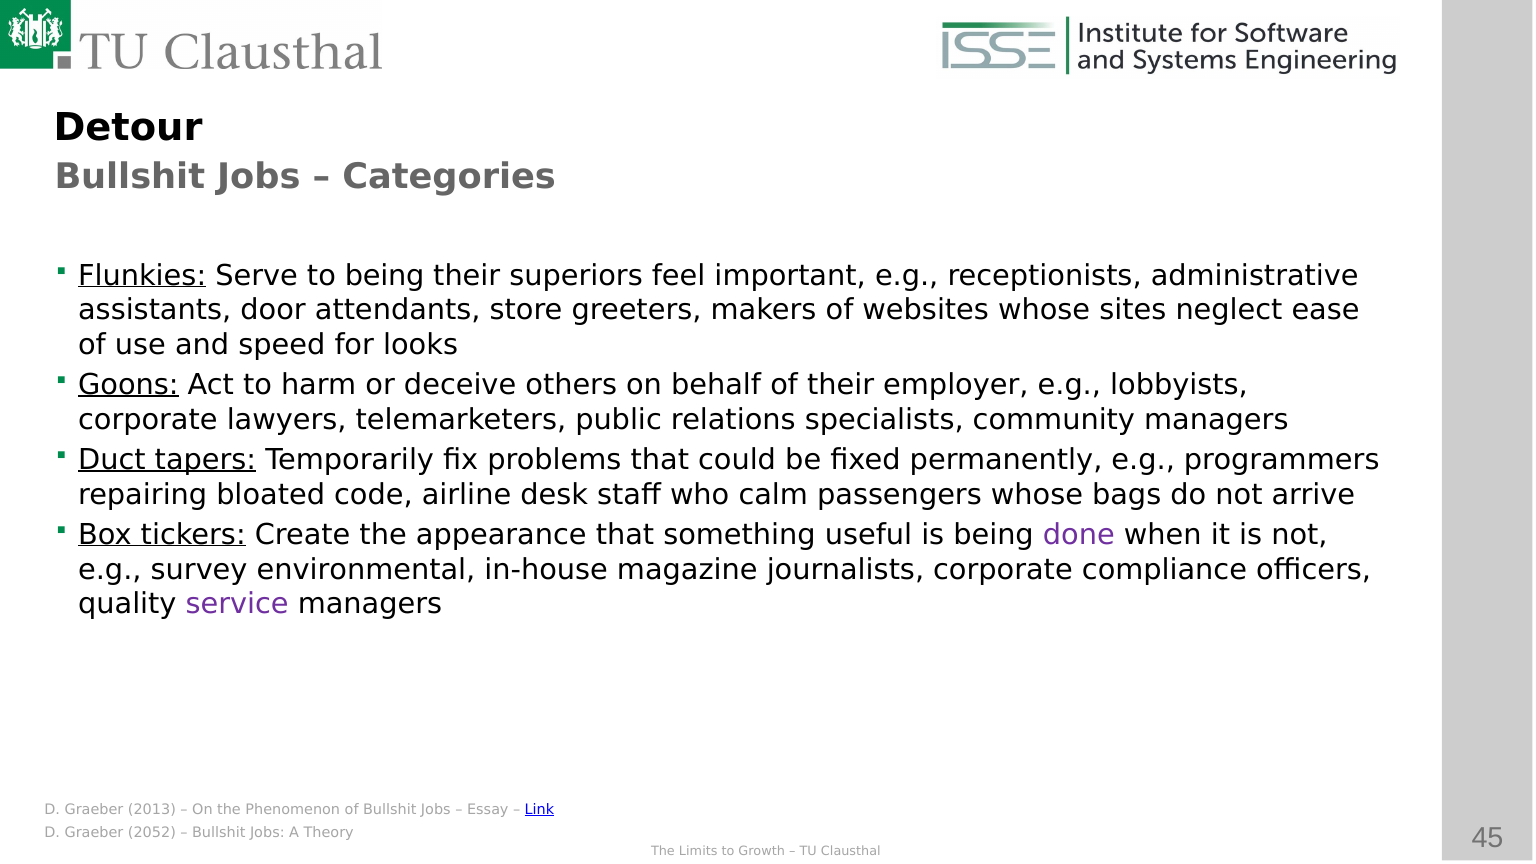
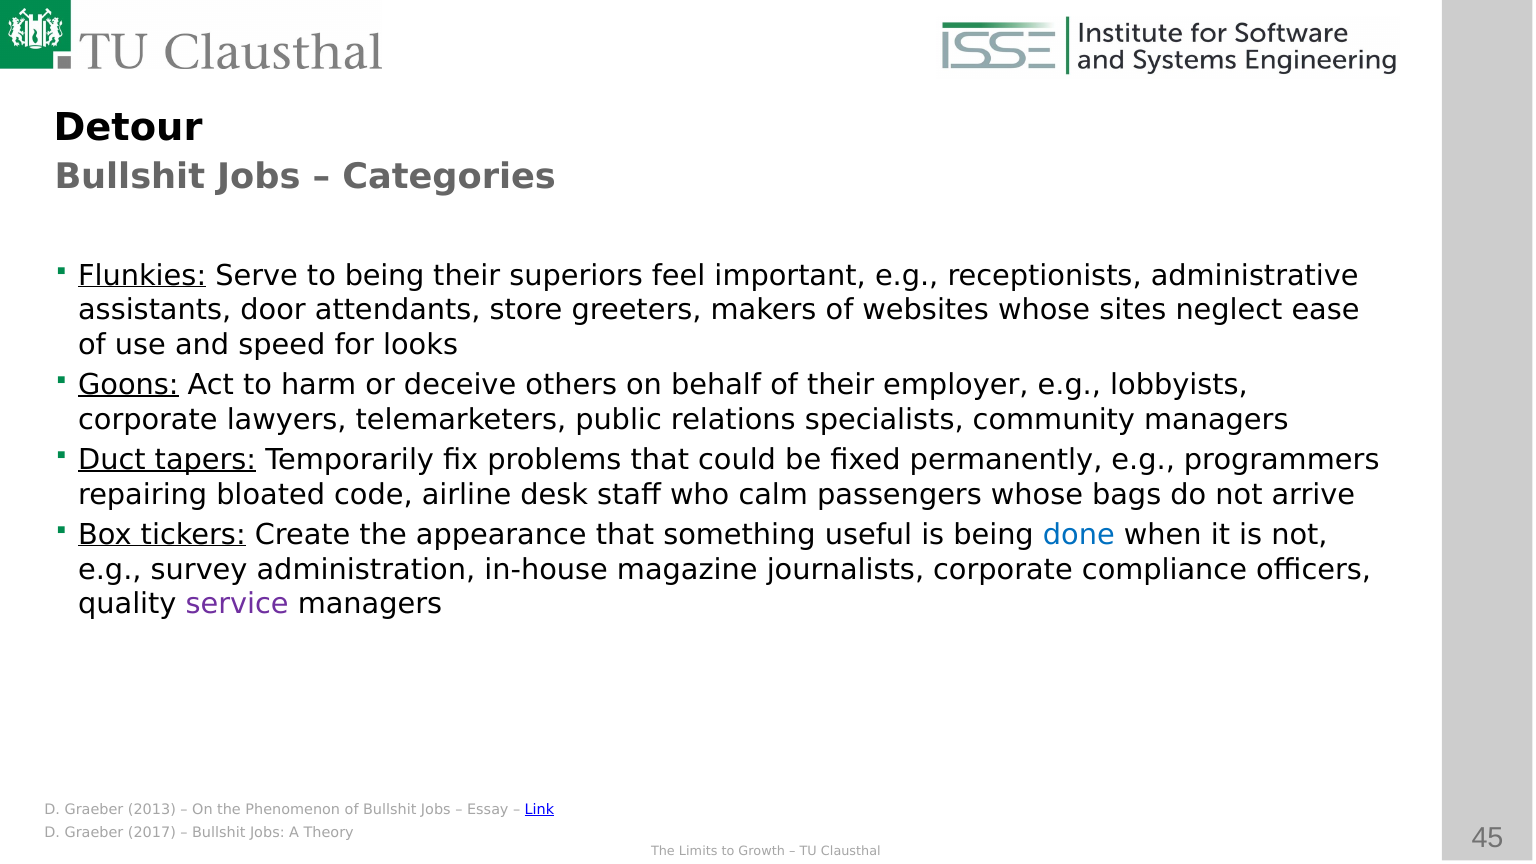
done colour: purple -> blue
environmental: environmental -> administration
2052: 2052 -> 2017
